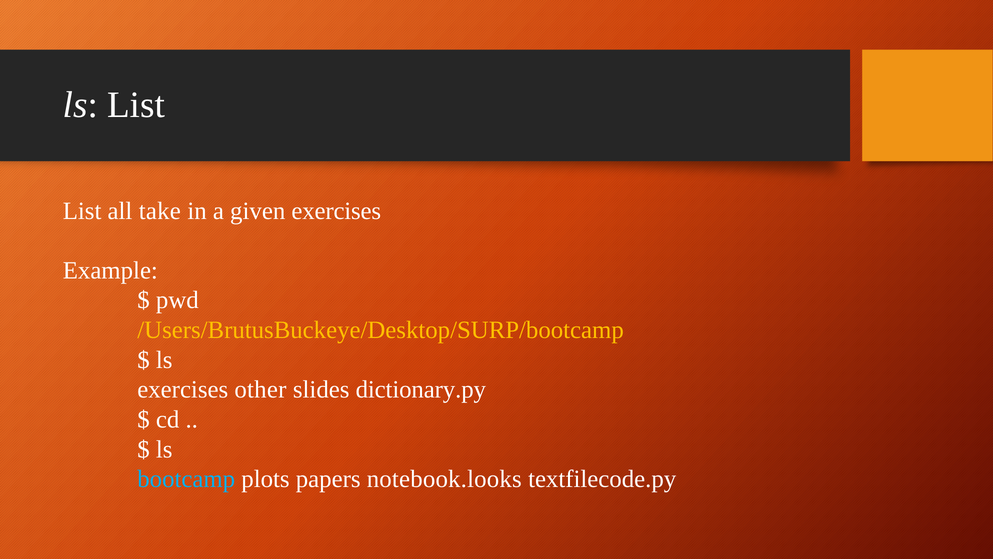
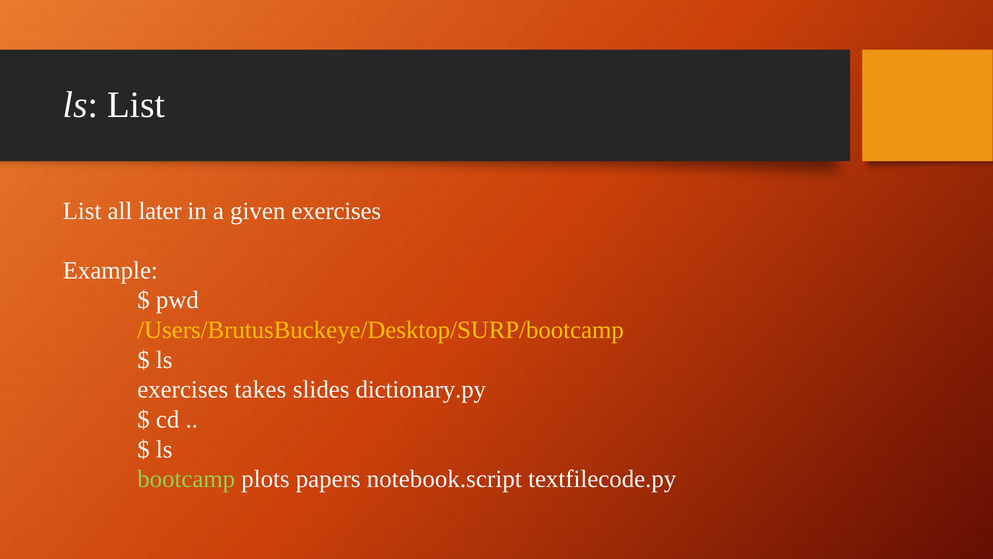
take: take -> later
other: other -> takes
bootcamp colour: light blue -> light green
notebook.looks: notebook.looks -> notebook.script
